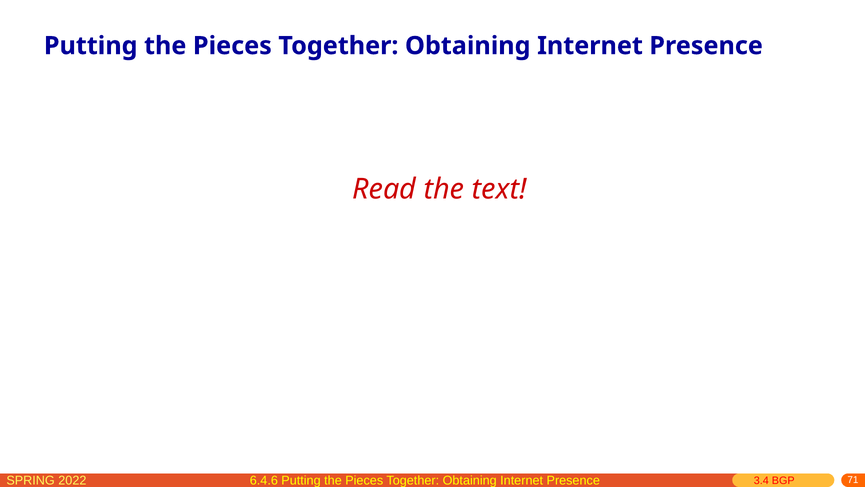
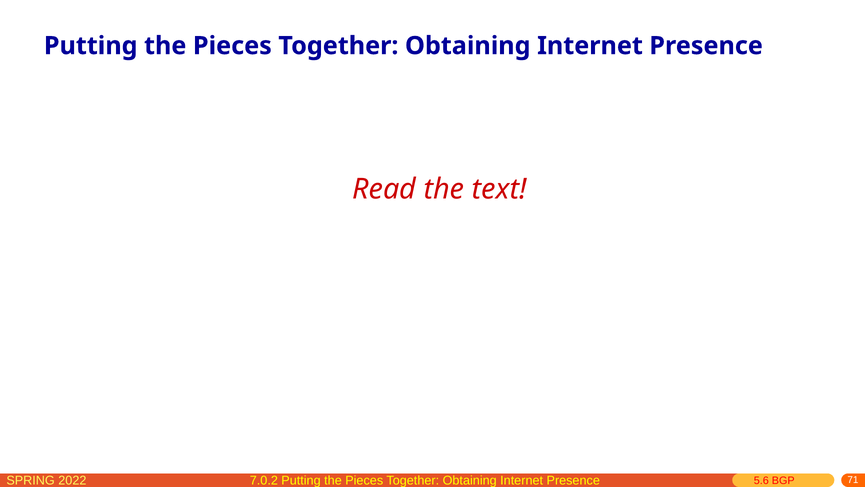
6.4.6: 6.4.6 -> 7.0.2
3.4: 3.4 -> 5.6
